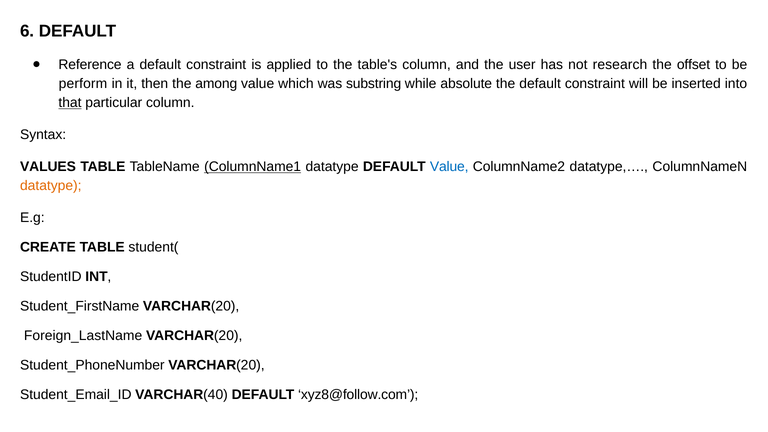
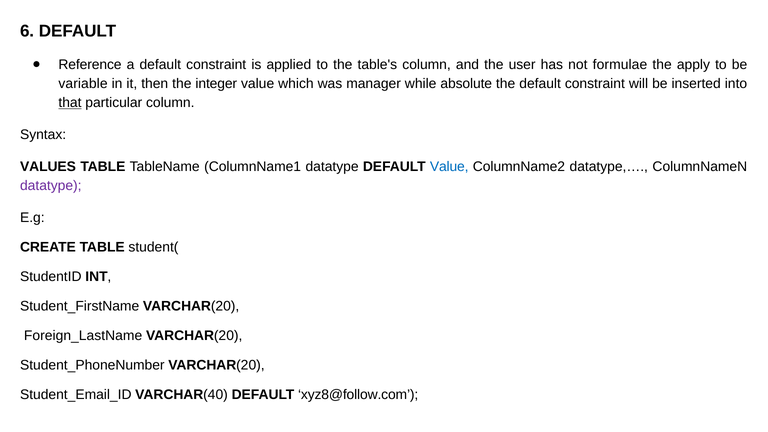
research: research -> formulae
offset: offset -> apply
perform: perform -> variable
among: among -> integer
substring: substring -> manager
ColumnName1 underline: present -> none
datatype at (51, 186) colour: orange -> purple
